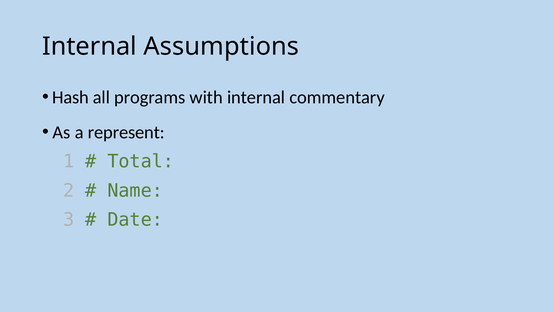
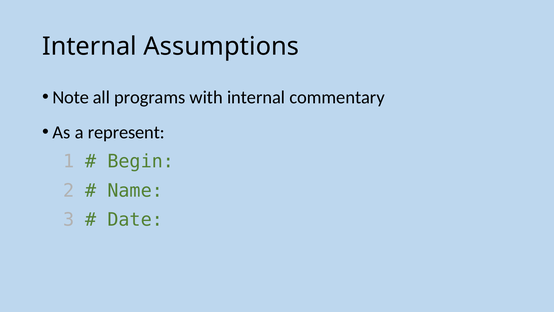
Hash: Hash -> Note
Total: Total -> Begin
